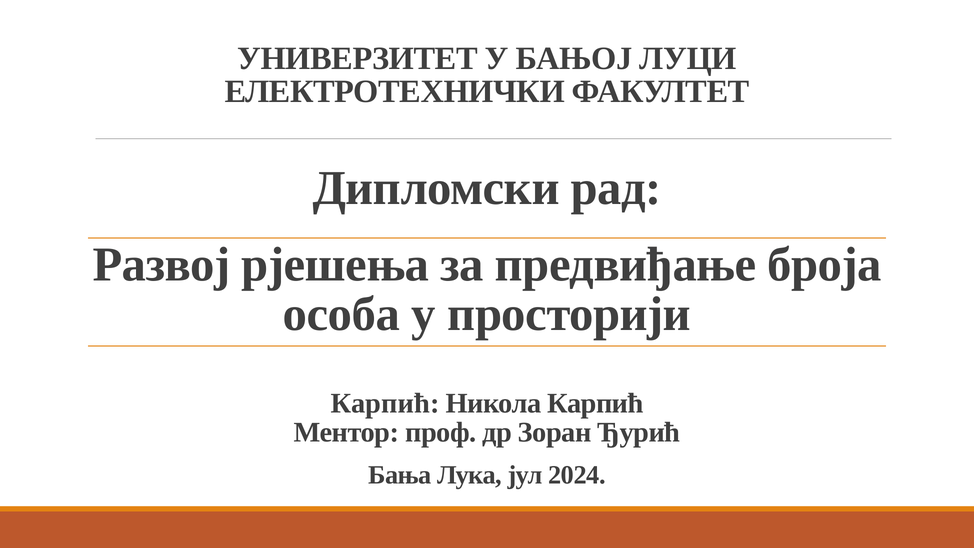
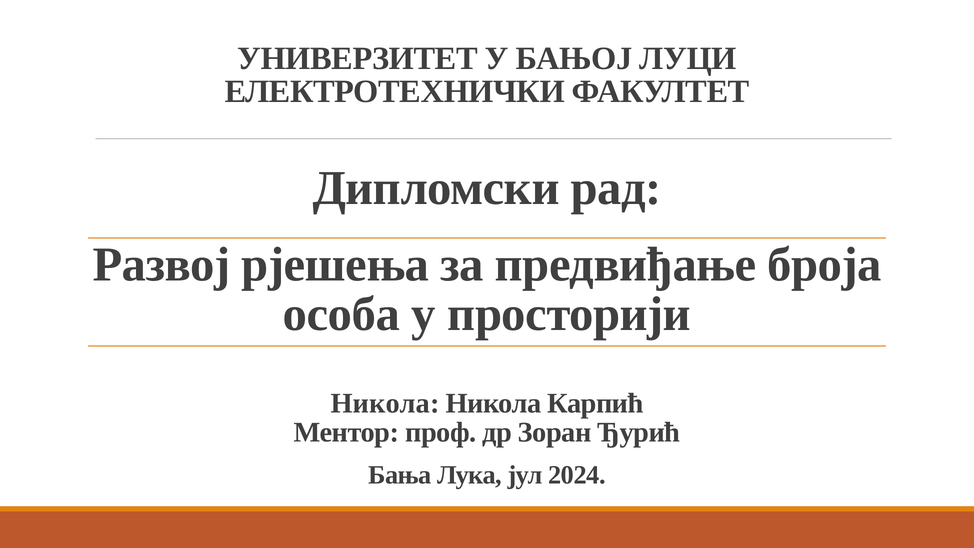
Карпић at (385, 403): Карпић -> Никола
